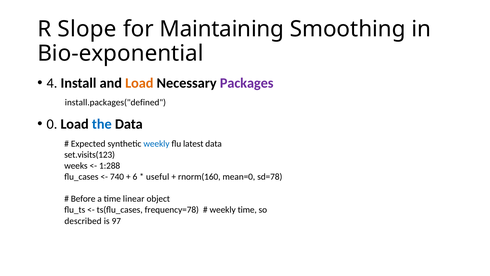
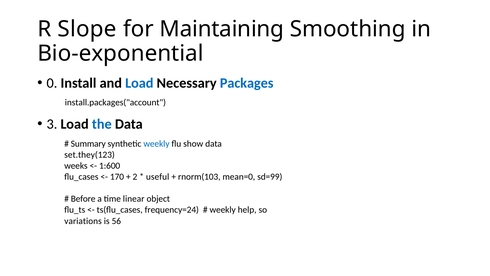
4: 4 -> 0
Load at (139, 83) colour: orange -> blue
Packages colour: purple -> blue
install.packages("defined: install.packages("defined -> install.packages("account
0: 0 -> 3
Expected: Expected -> Summary
latest: latest -> show
set.visits(123: set.visits(123 -> set.they(123
1:288: 1:288 -> 1:600
740: 740 -> 170
6: 6 -> 2
rnorm(160: rnorm(160 -> rnorm(103
sd=78: sd=78 -> sd=99
frequency=78: frequency=78 -> frequency=24
weekly time: time -> help
described: described -> variations
97: 97 -> 56
